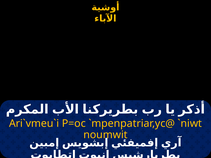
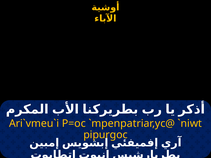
noumwit: noumwit -> pipurgoc
